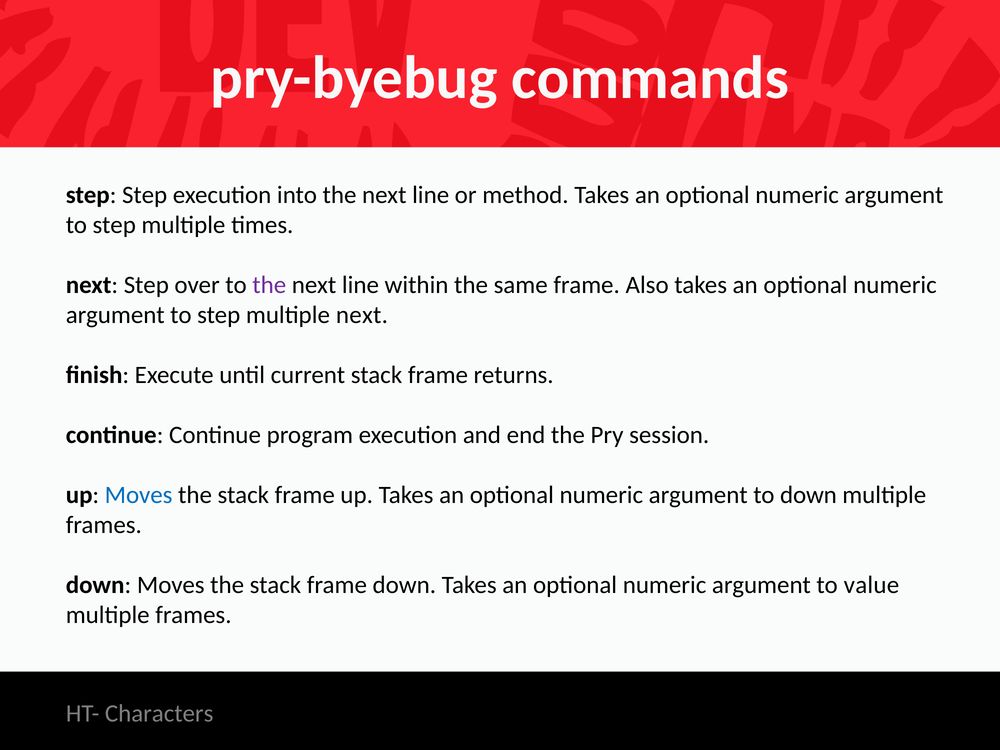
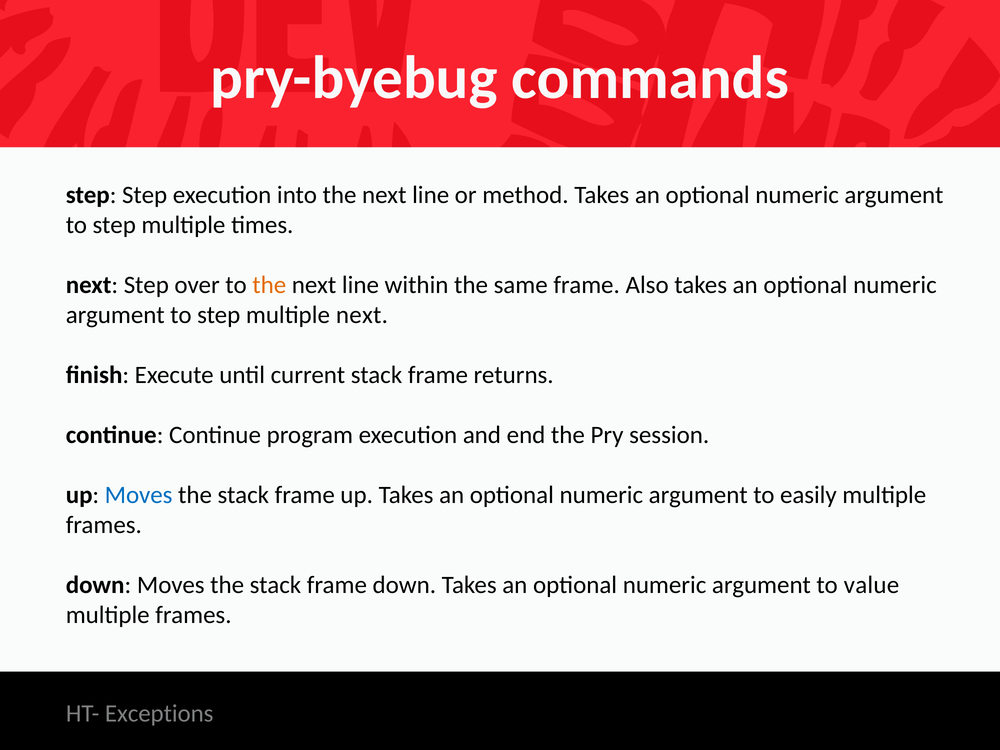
the at (269, 285) colour: purple -> orange
to down: down -> easily
Characters: Characters -> Exceptions
